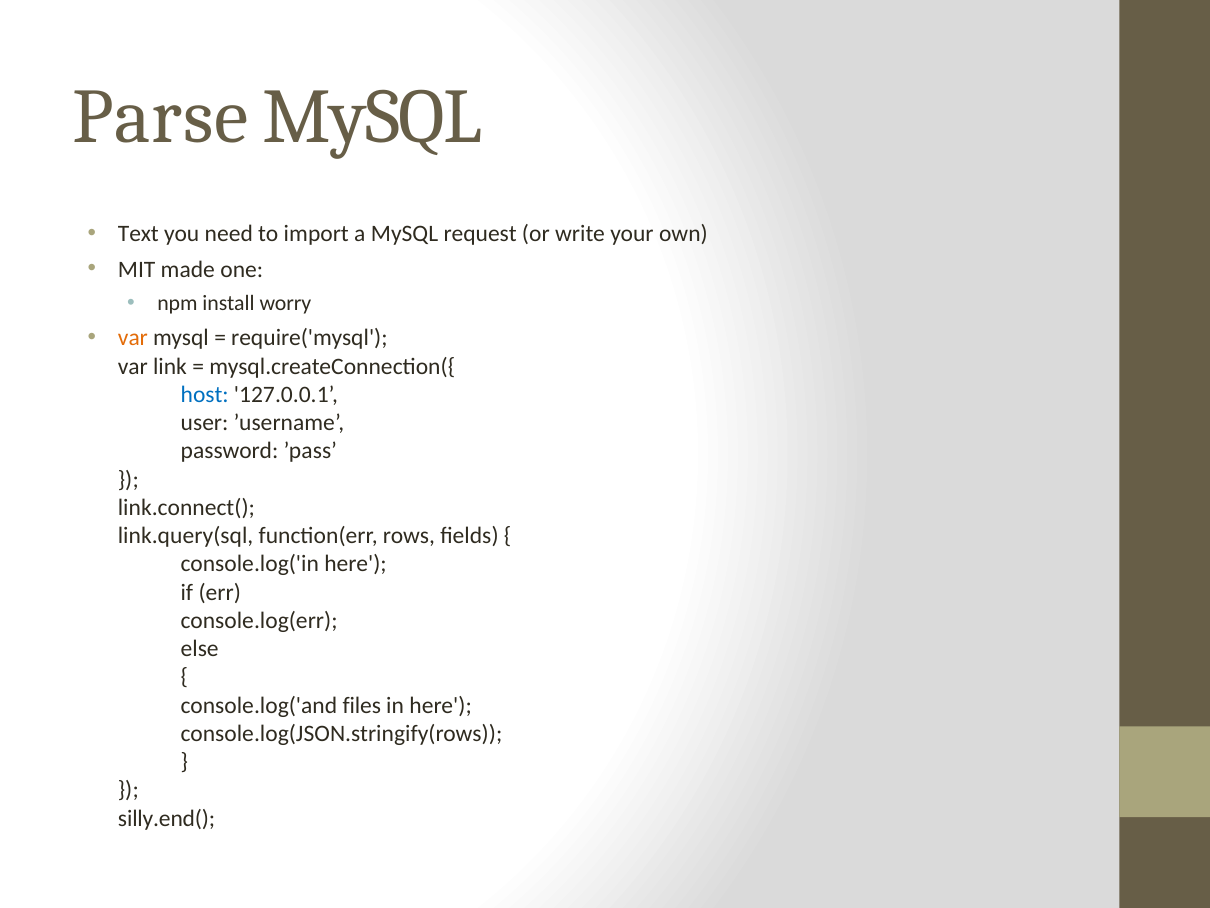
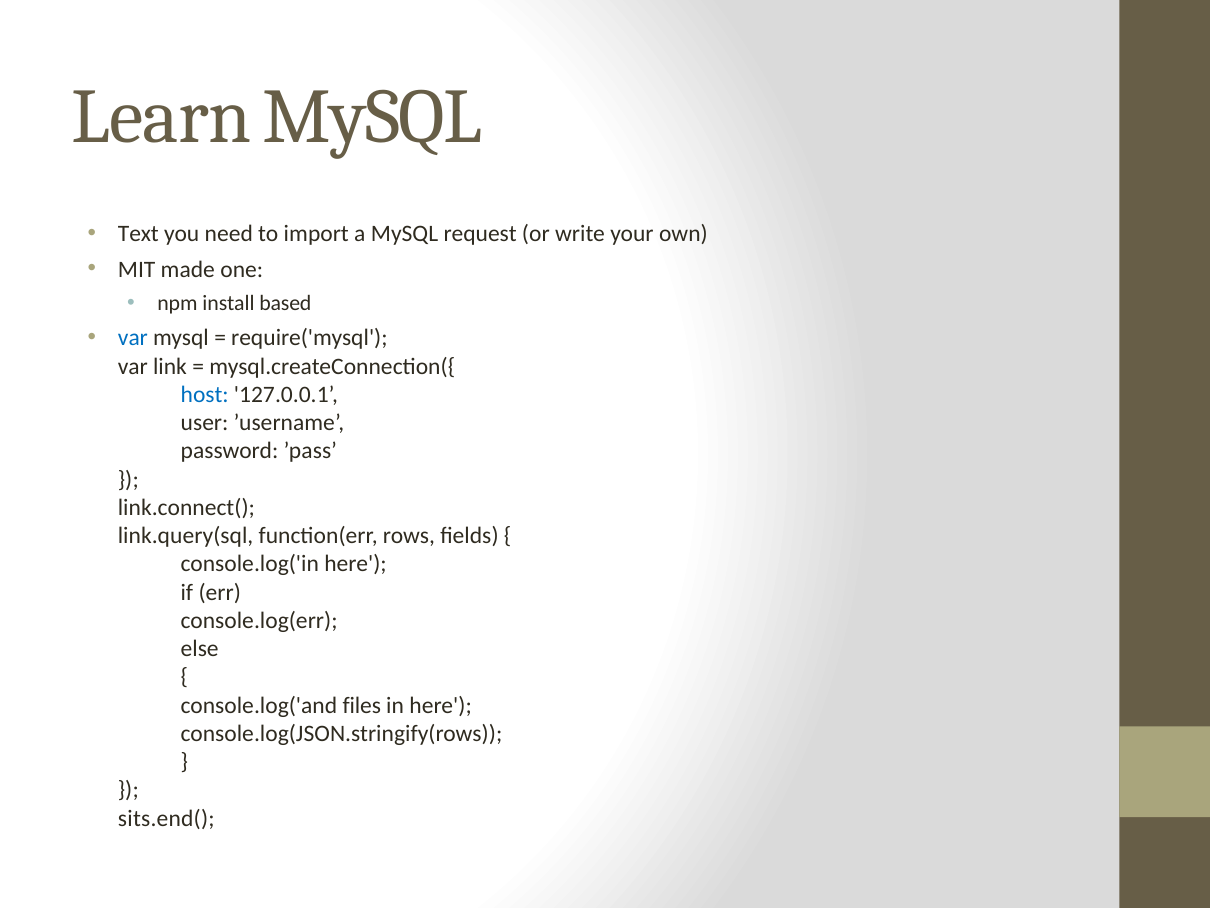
Parse: Parse -> Learn
worry: worry -> based
var at (133, 338) colour: orange -> blue
silly.end(: silly.end( -> sits.end(
